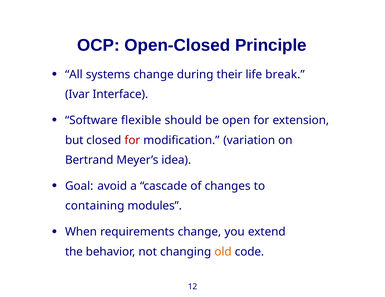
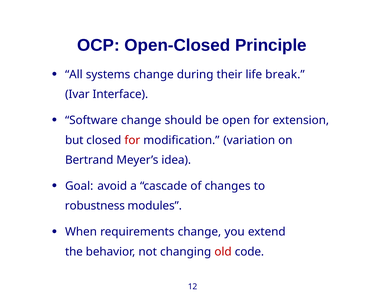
Software flexible: flexible -> change
containing: containing -> robustness
old colour: orange -> red
